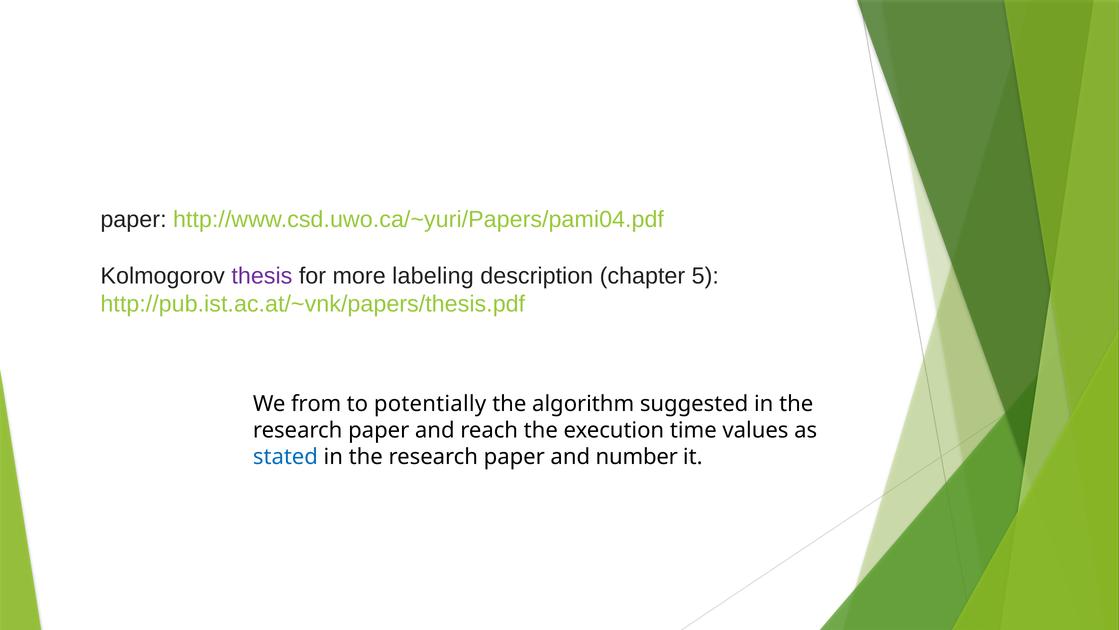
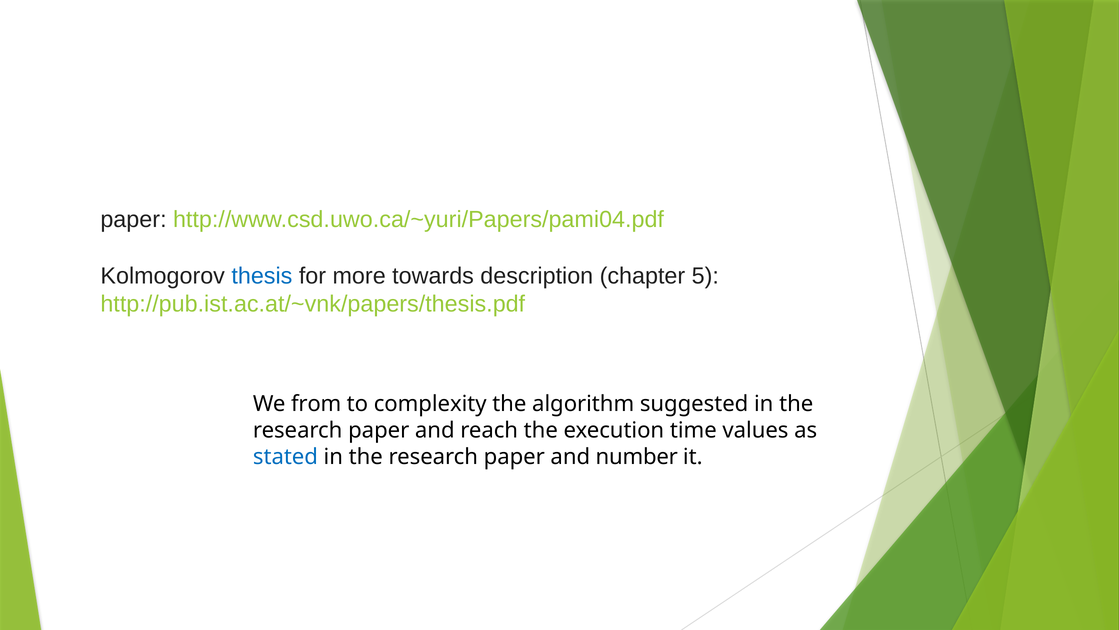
thesis colour: purple -> blue
labeling: labeling -> towards
potentially: potentially -> complexity
